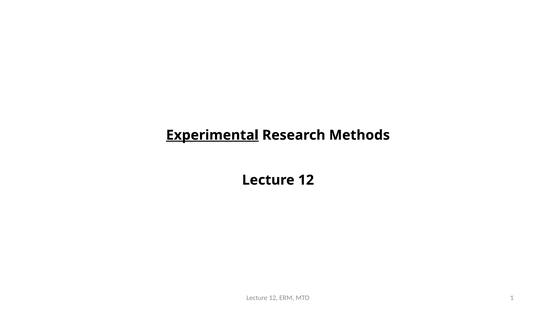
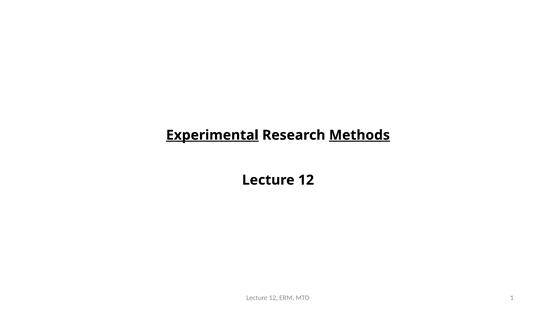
Methods underline: none -> present
